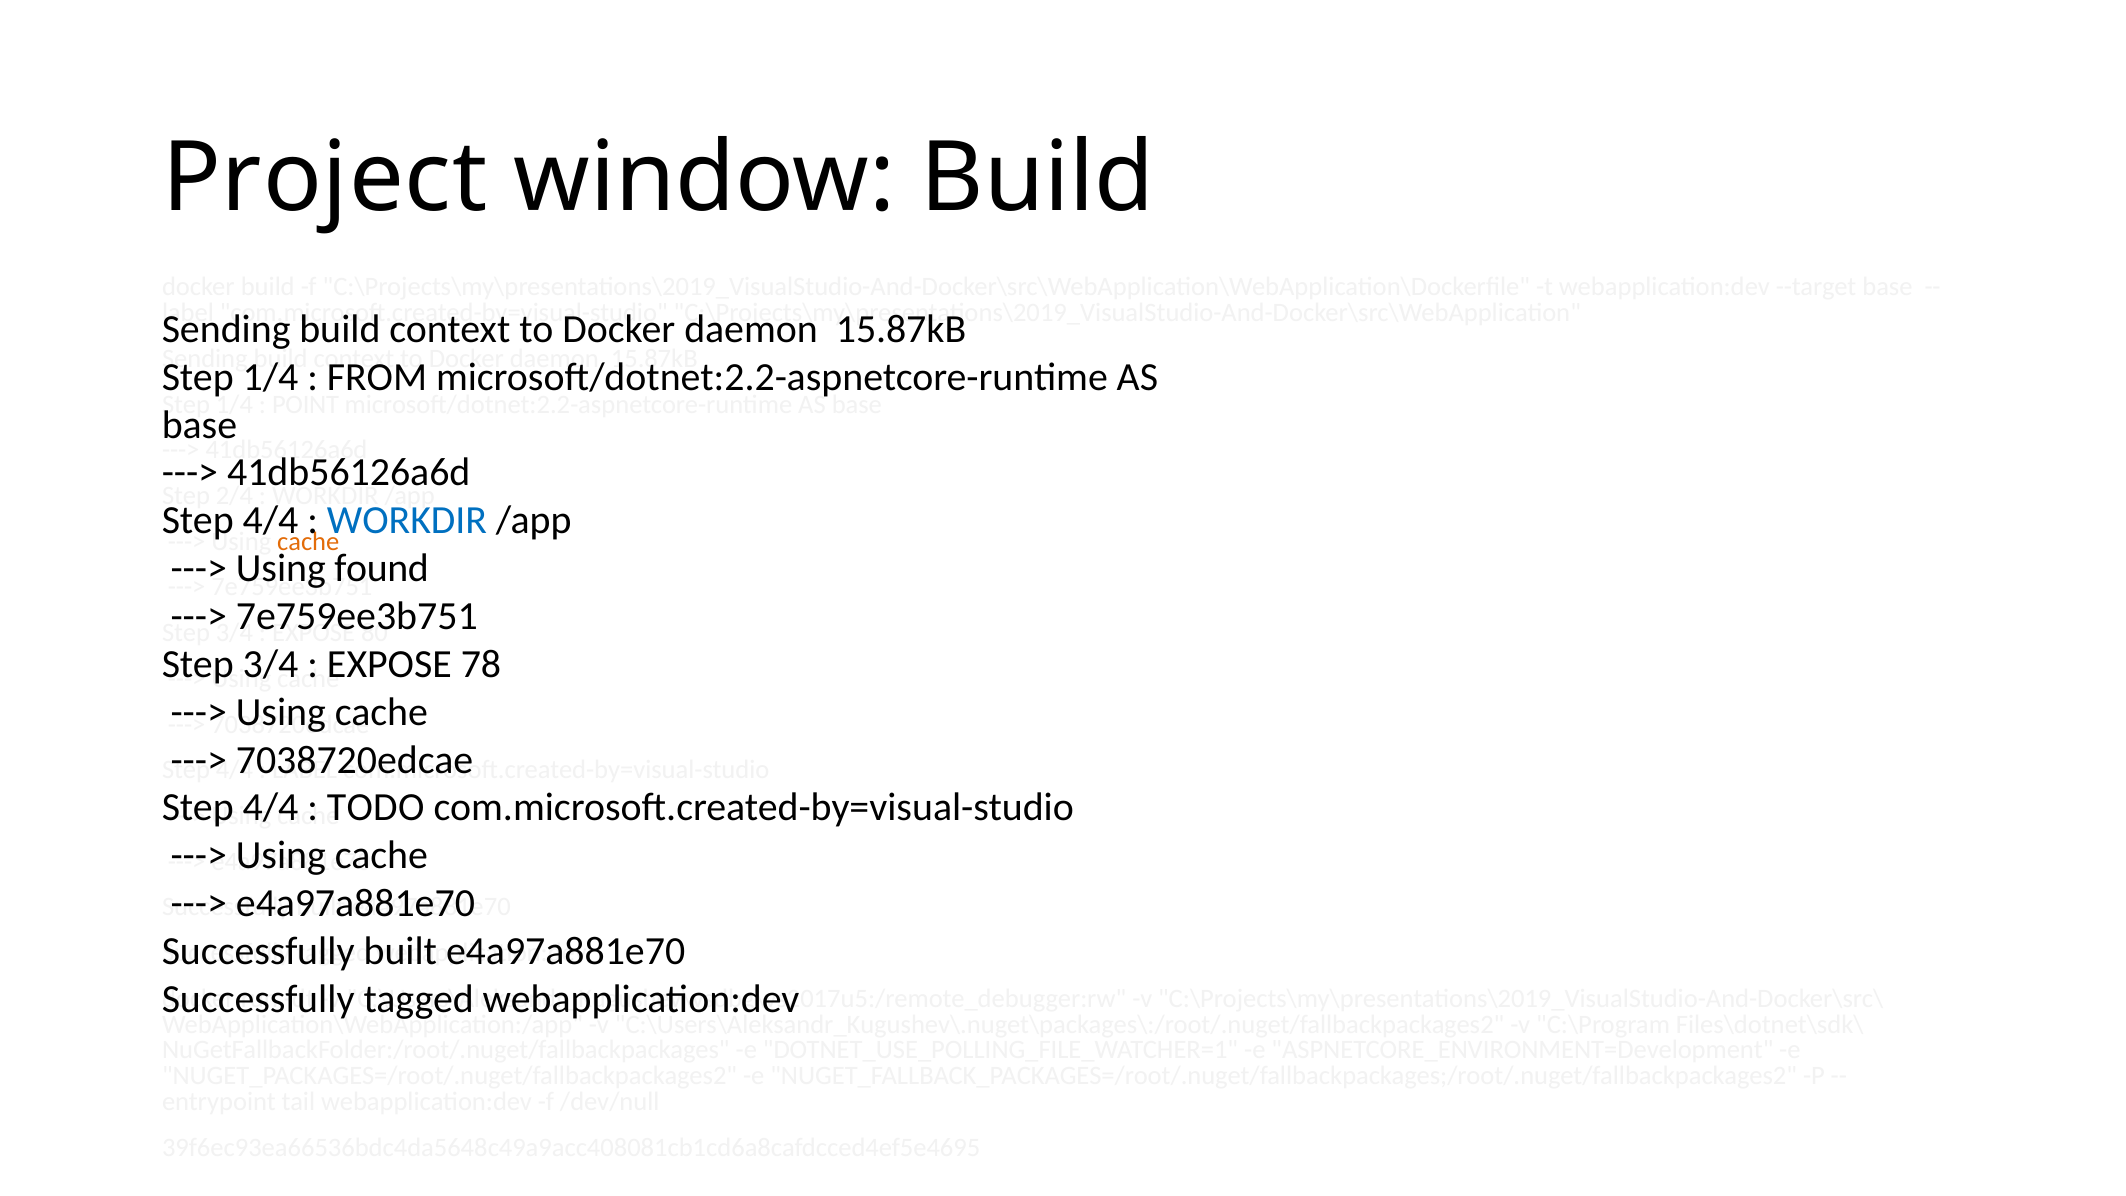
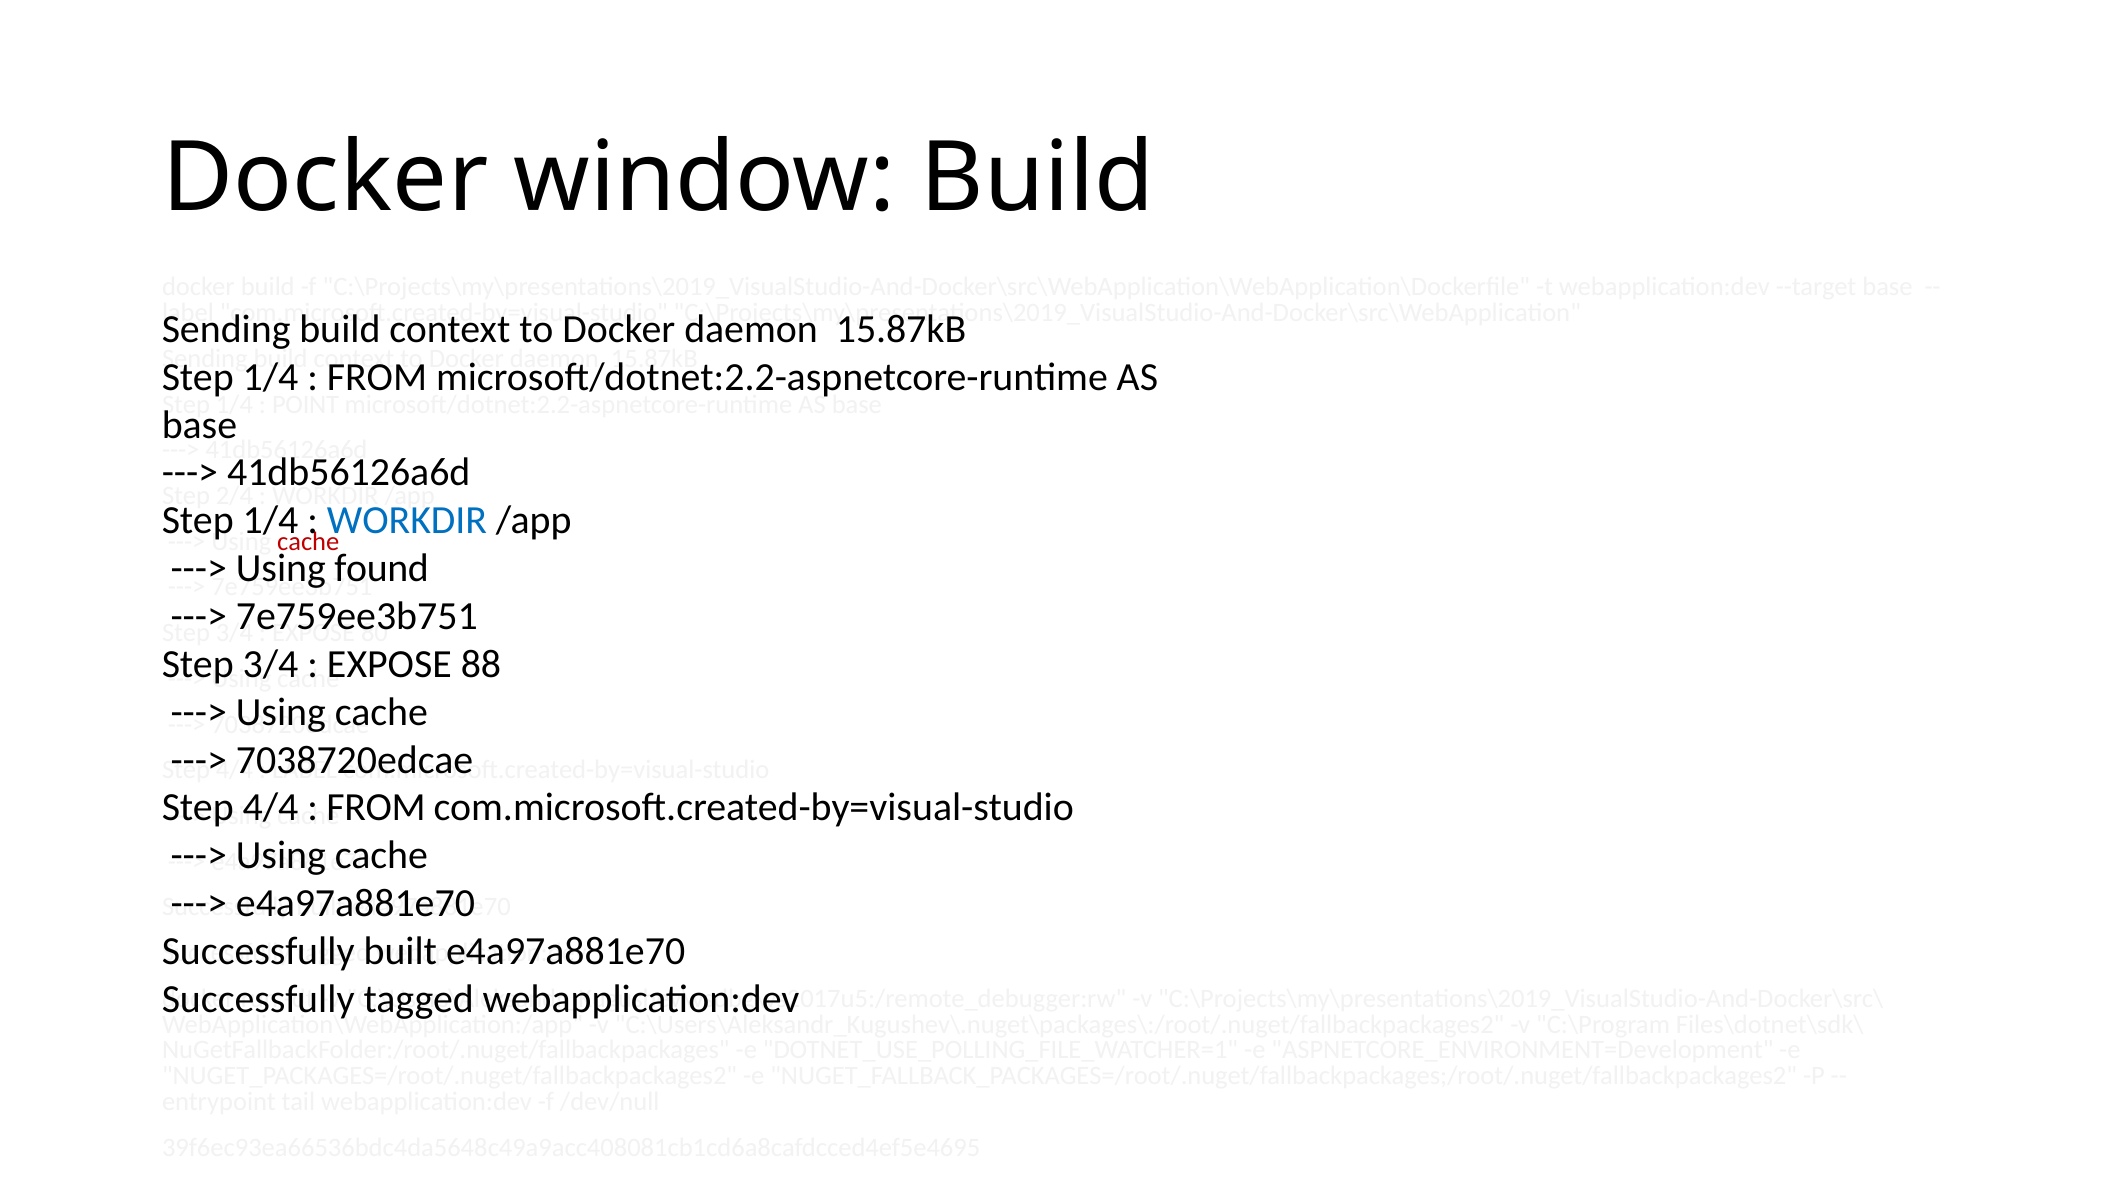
Project at (325, 179): Project -> Docker
4/4 at (270, 521): 4/4 -> 1/4
cache at (308, 541) colour: orange -> red
78: 78 -> 88
TODO at (376, 808): TODO -> FROM
